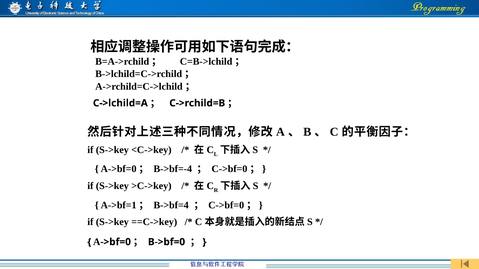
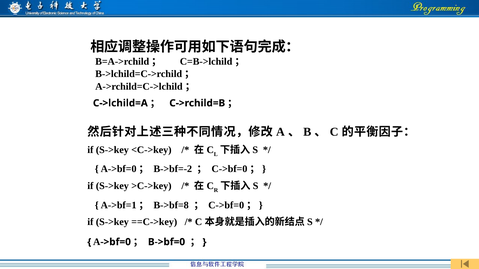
B->bf=-4: B->bf=-4 -> B->bf=-2
B->bf=4: B->bf=4 -> B->bf=8
